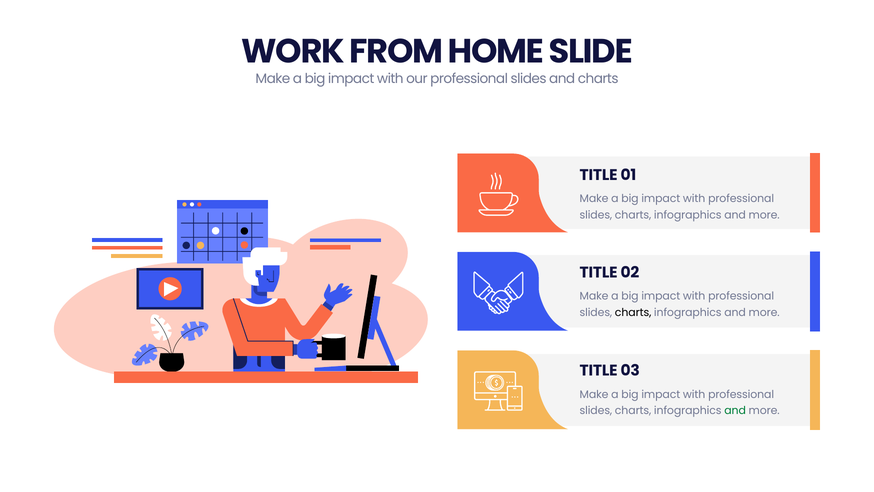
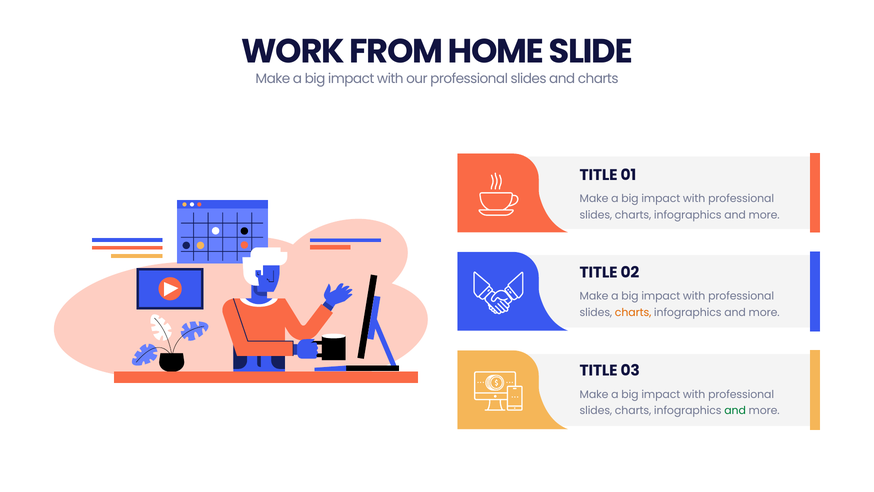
charts at (633, 312) colour: black -> orange
